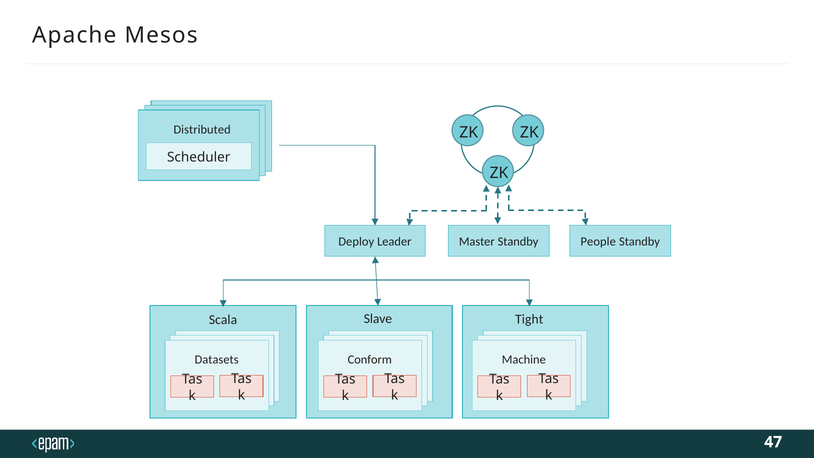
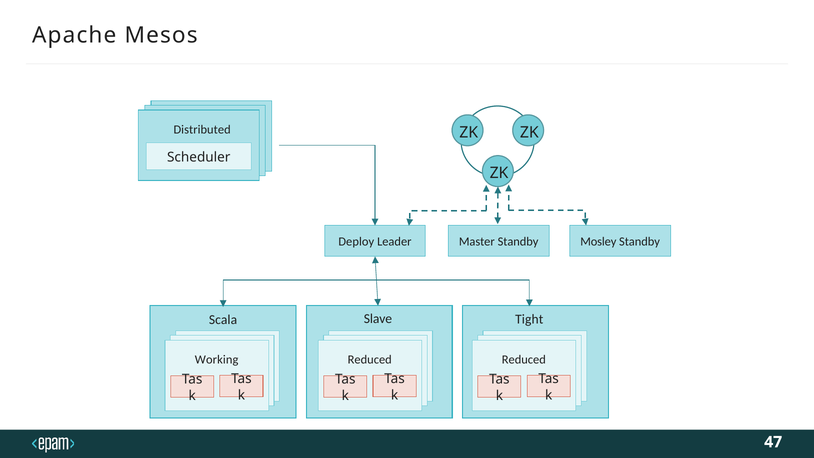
People: People -> Mosley
Datasets: Datasets -> Working
Conform at (370, 360): Conform -> Reduced
Machine at (524, 360): Machine -> Reduced
